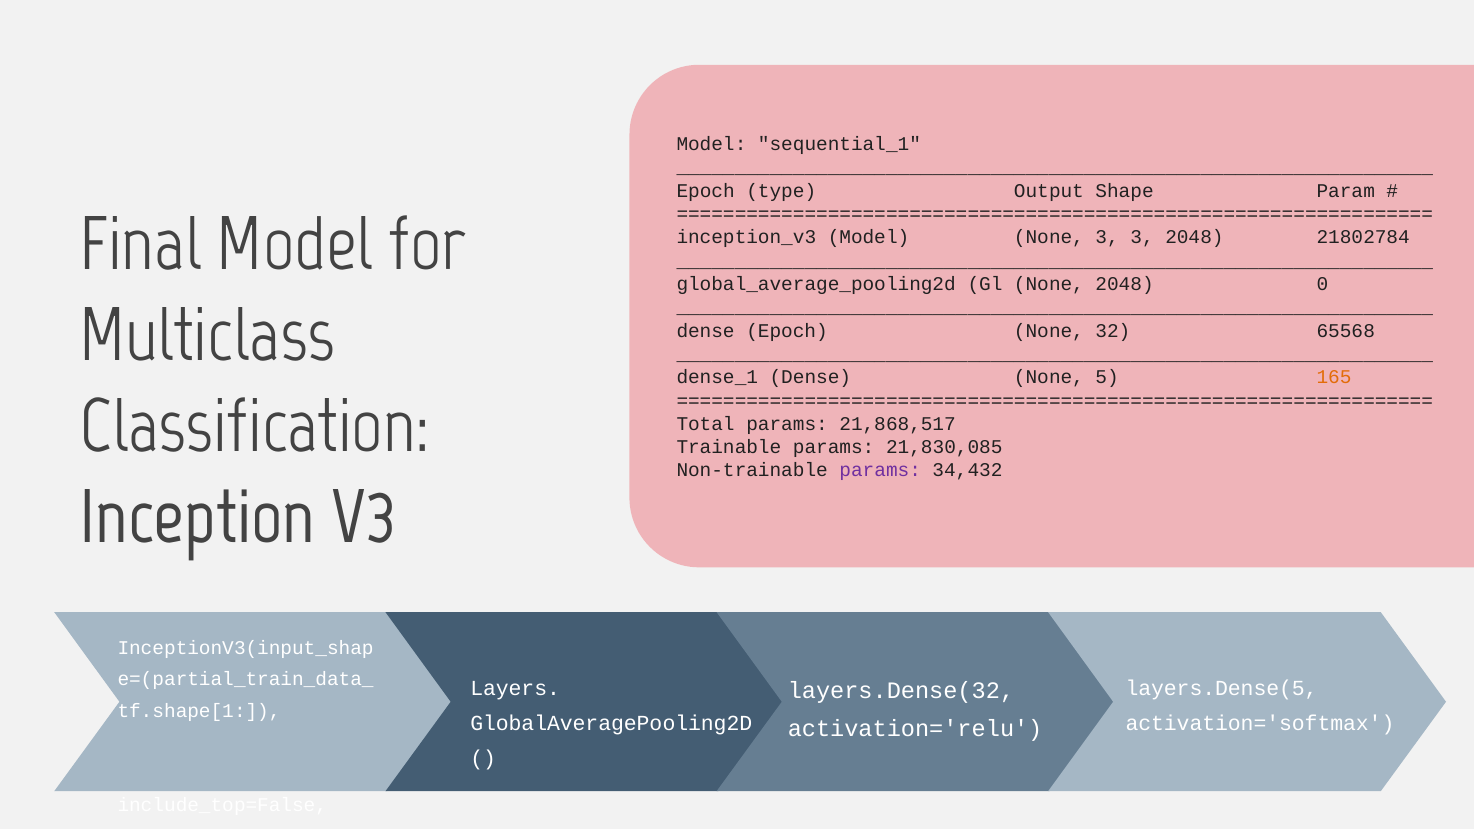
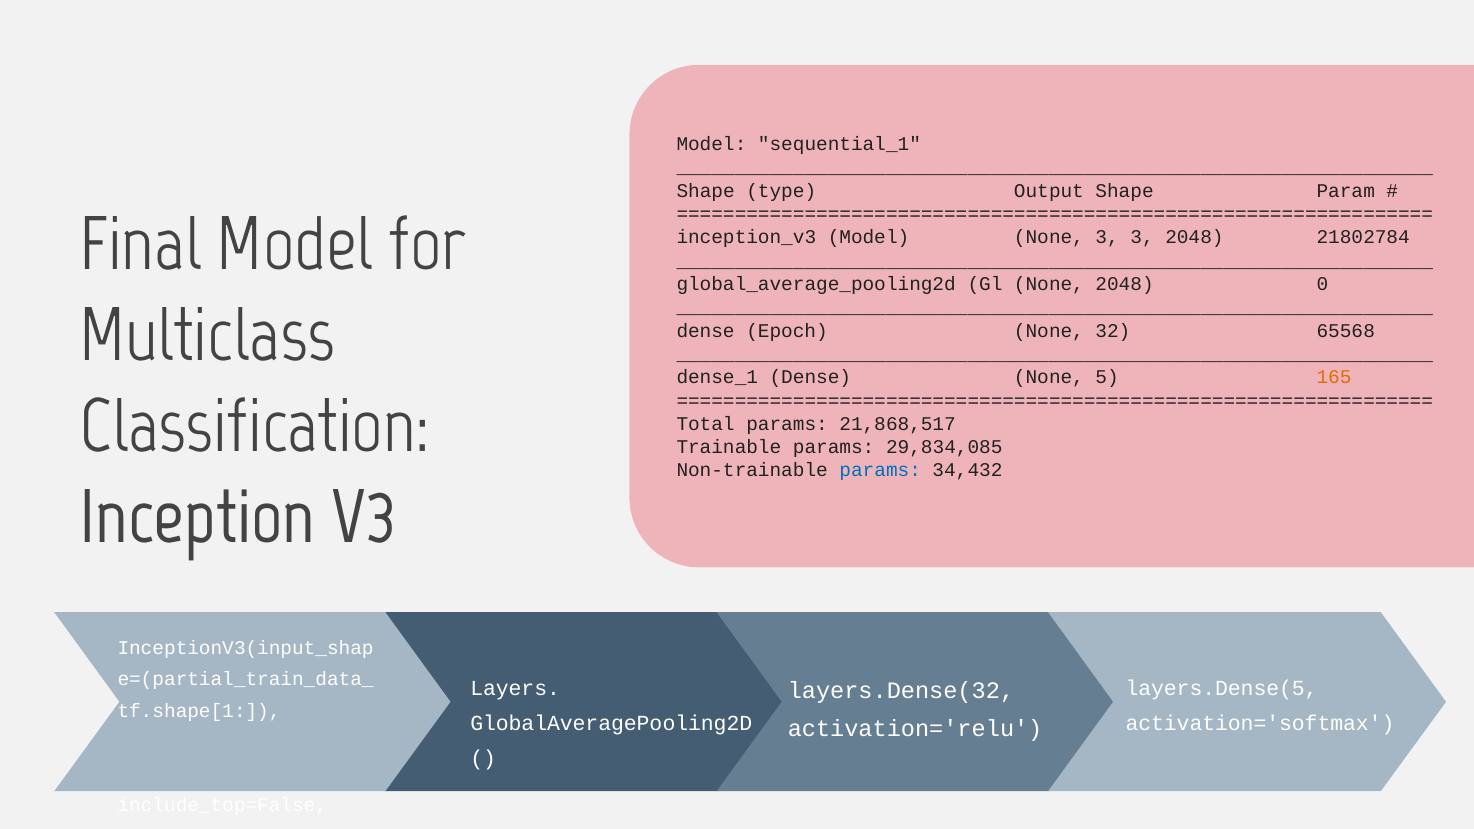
Epoch at (706, 191): Epoch -> Shape
21,830,085: 21,830,085 -> 29,834,085
params at (880, 471) colour: purple -> blue
